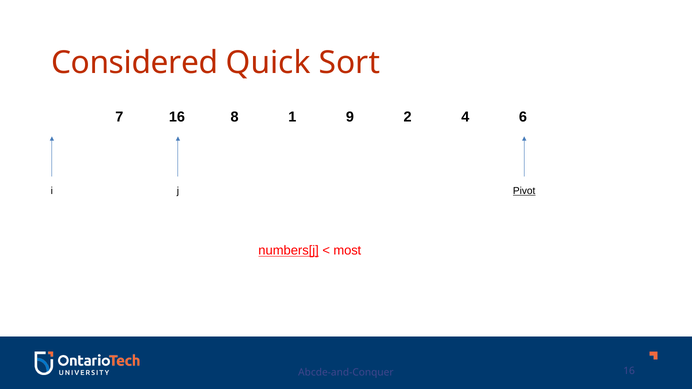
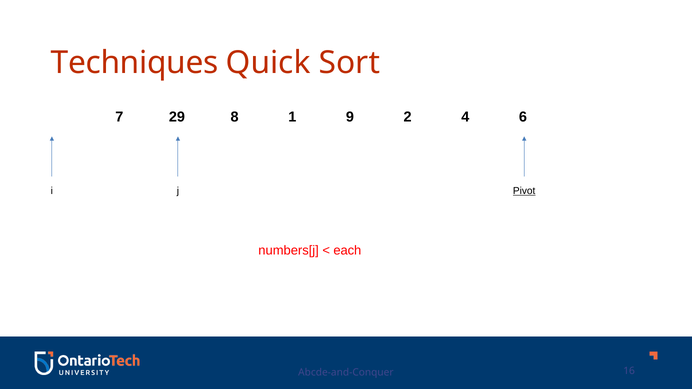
Considered: Considered -> Techniques
7 16: 16 -> 29
numbers[j underline: present -> none
most: most -> each
